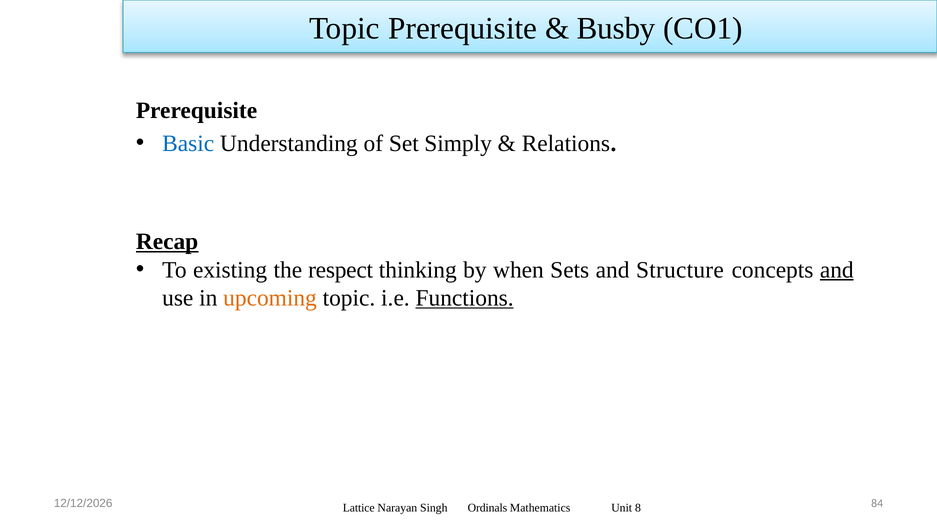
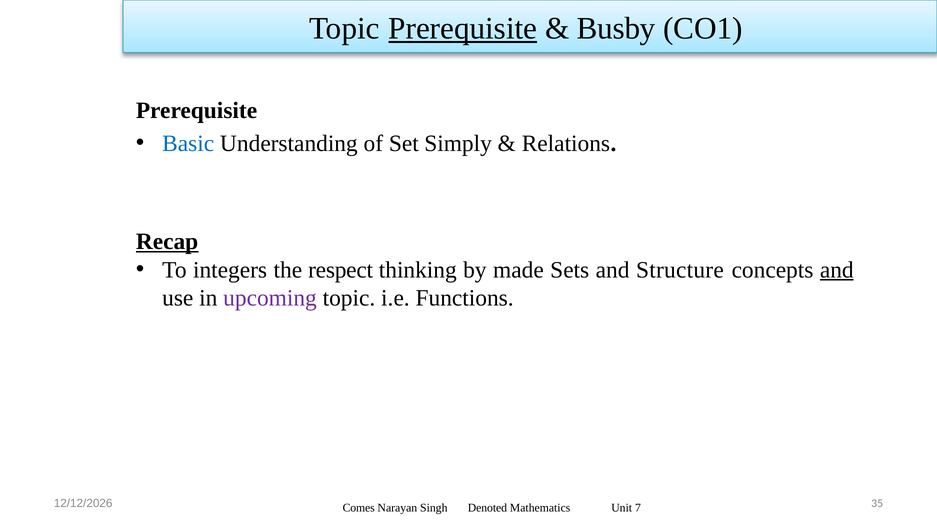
Prerequisite at (463, 29) underline: none -> present
existing: existing -> integers
when: when -> made
upcoming colour: orange -> purple
Functions underline: present -> none
84: 84 -> 35
Lattice: Lattice -> Comes
Ordinals: Ordinals -> Denoted
8: 8 -> 7
